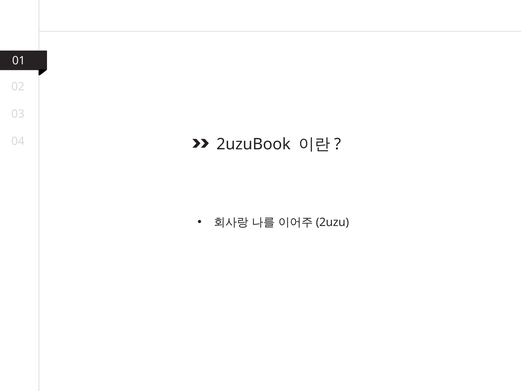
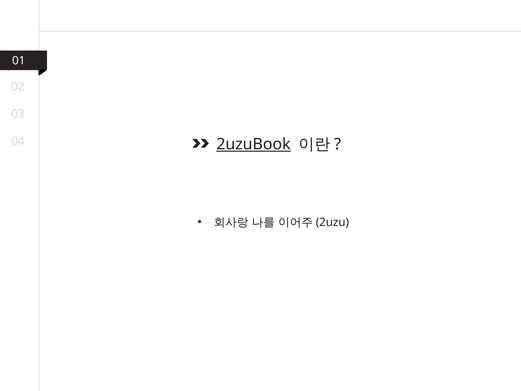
2uzuBook underline: none -> present
